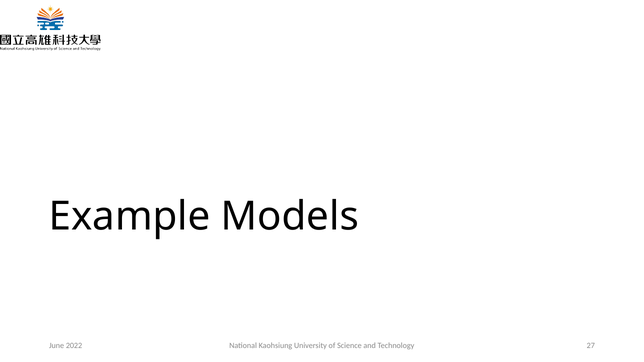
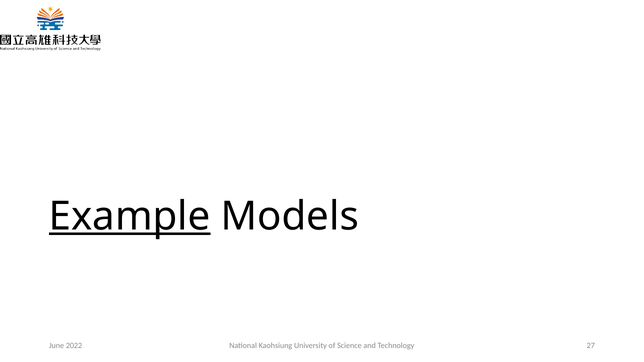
Example underline: none -> present
